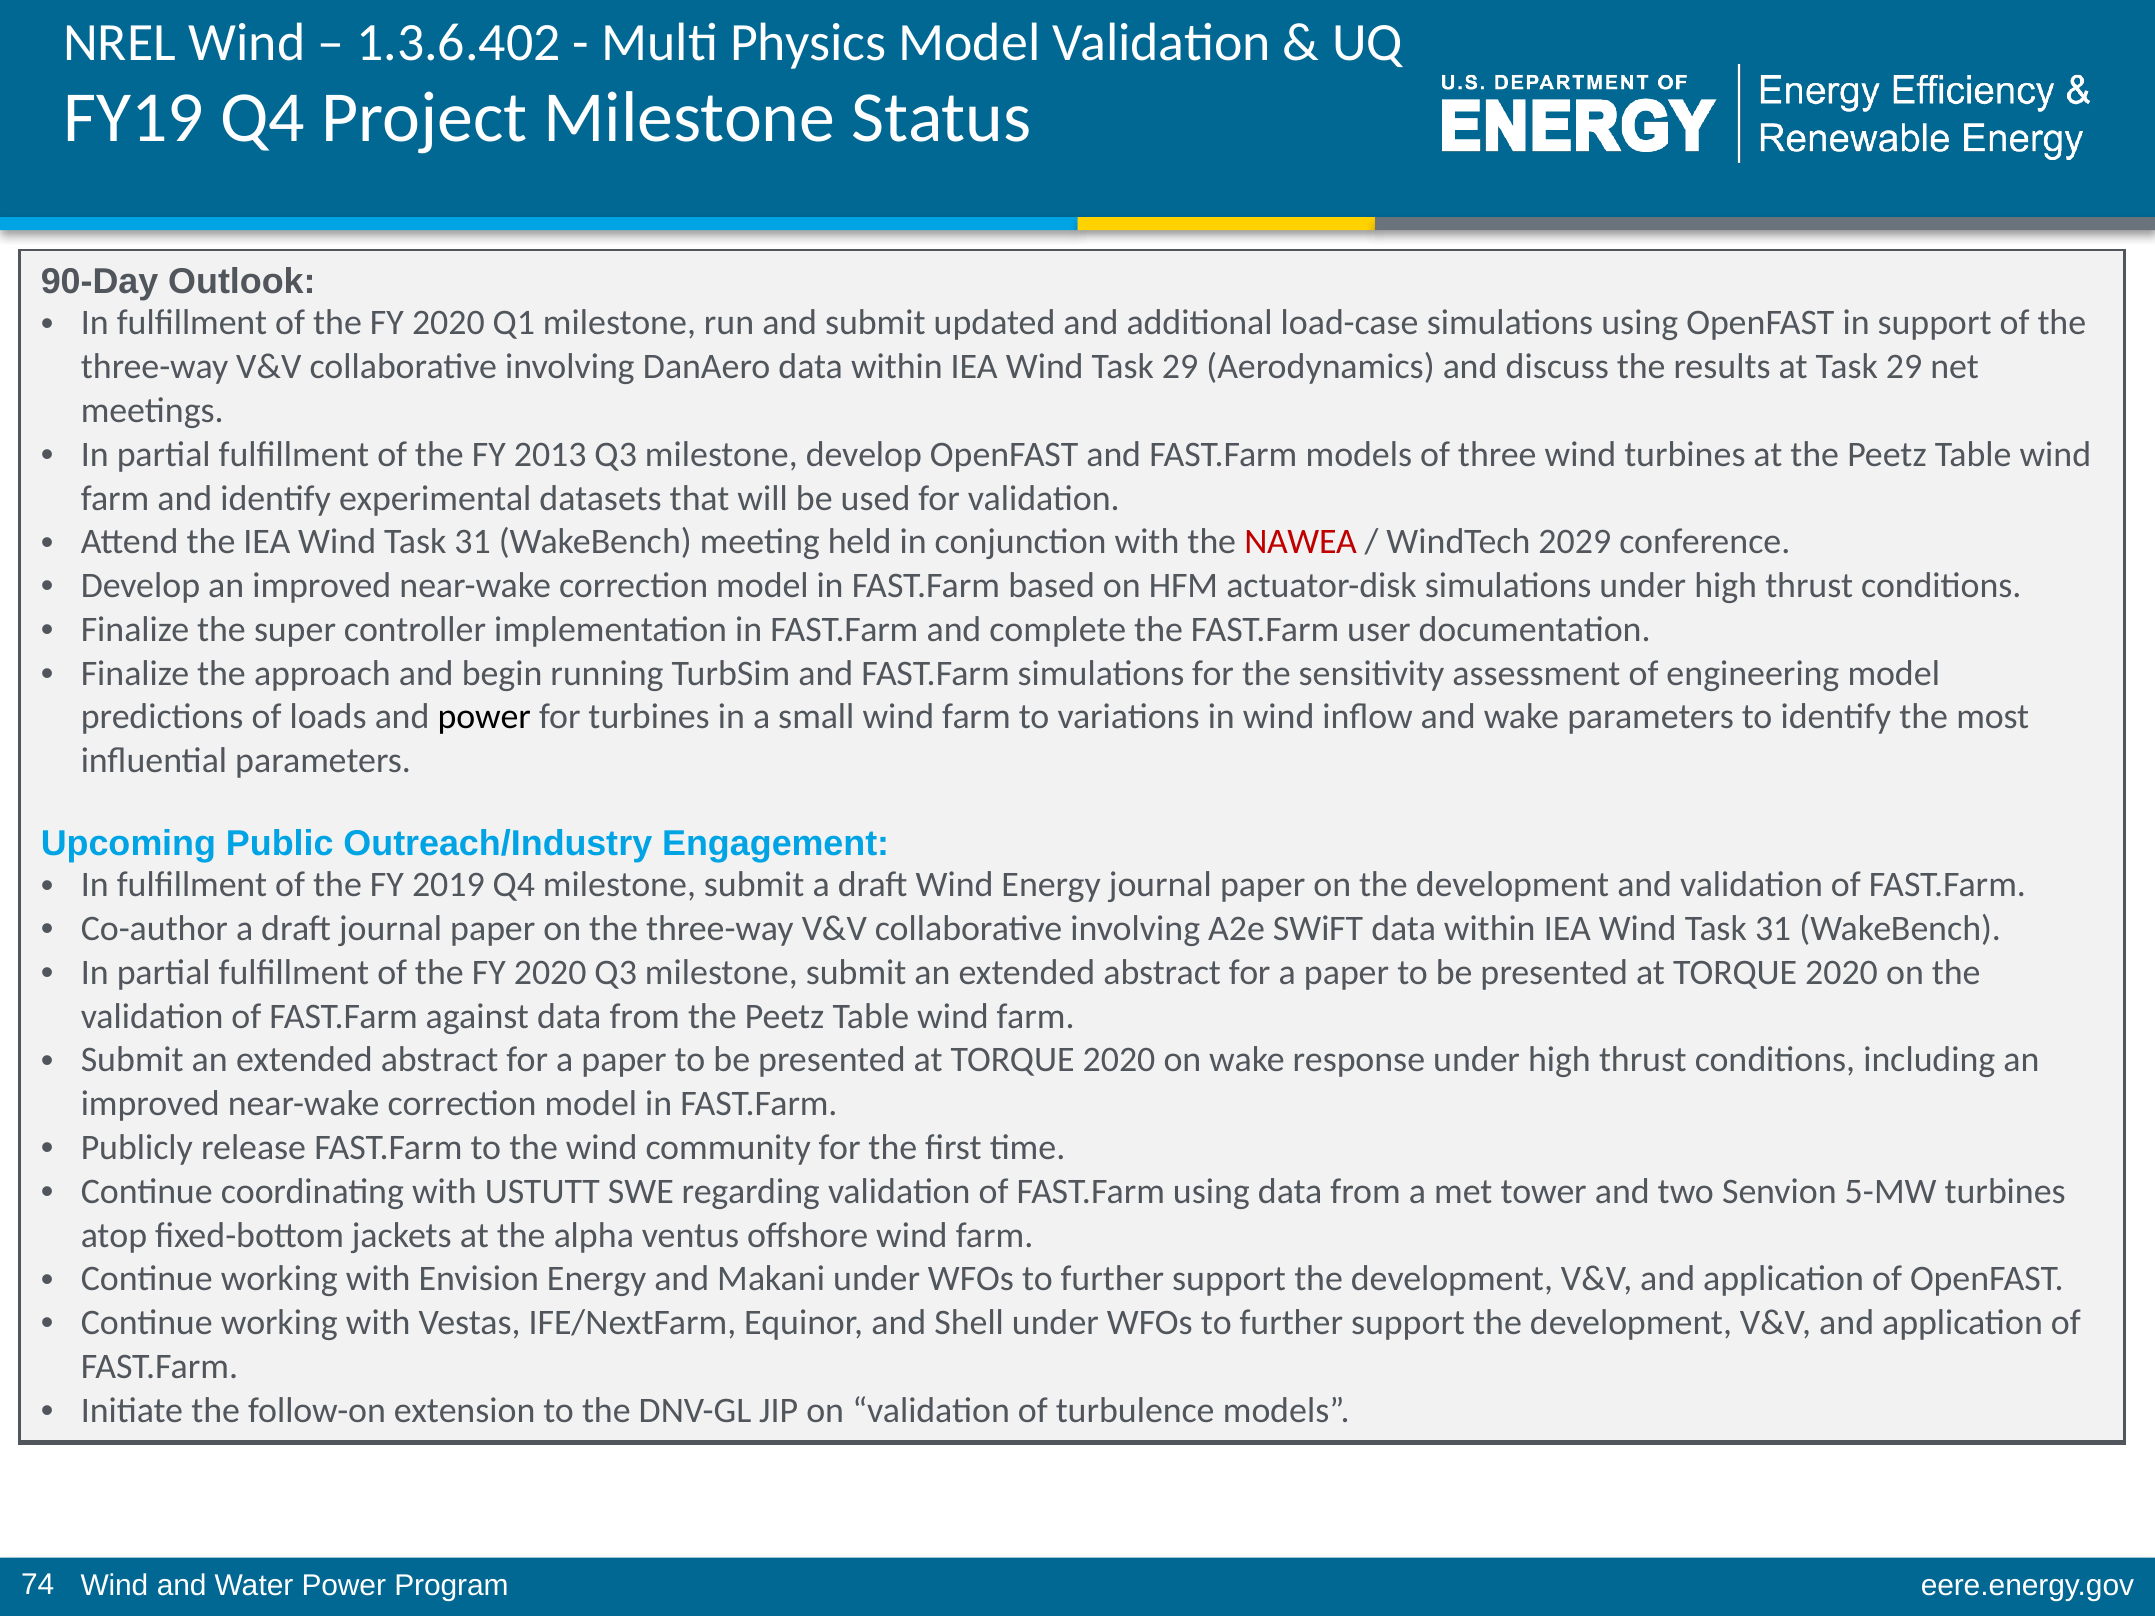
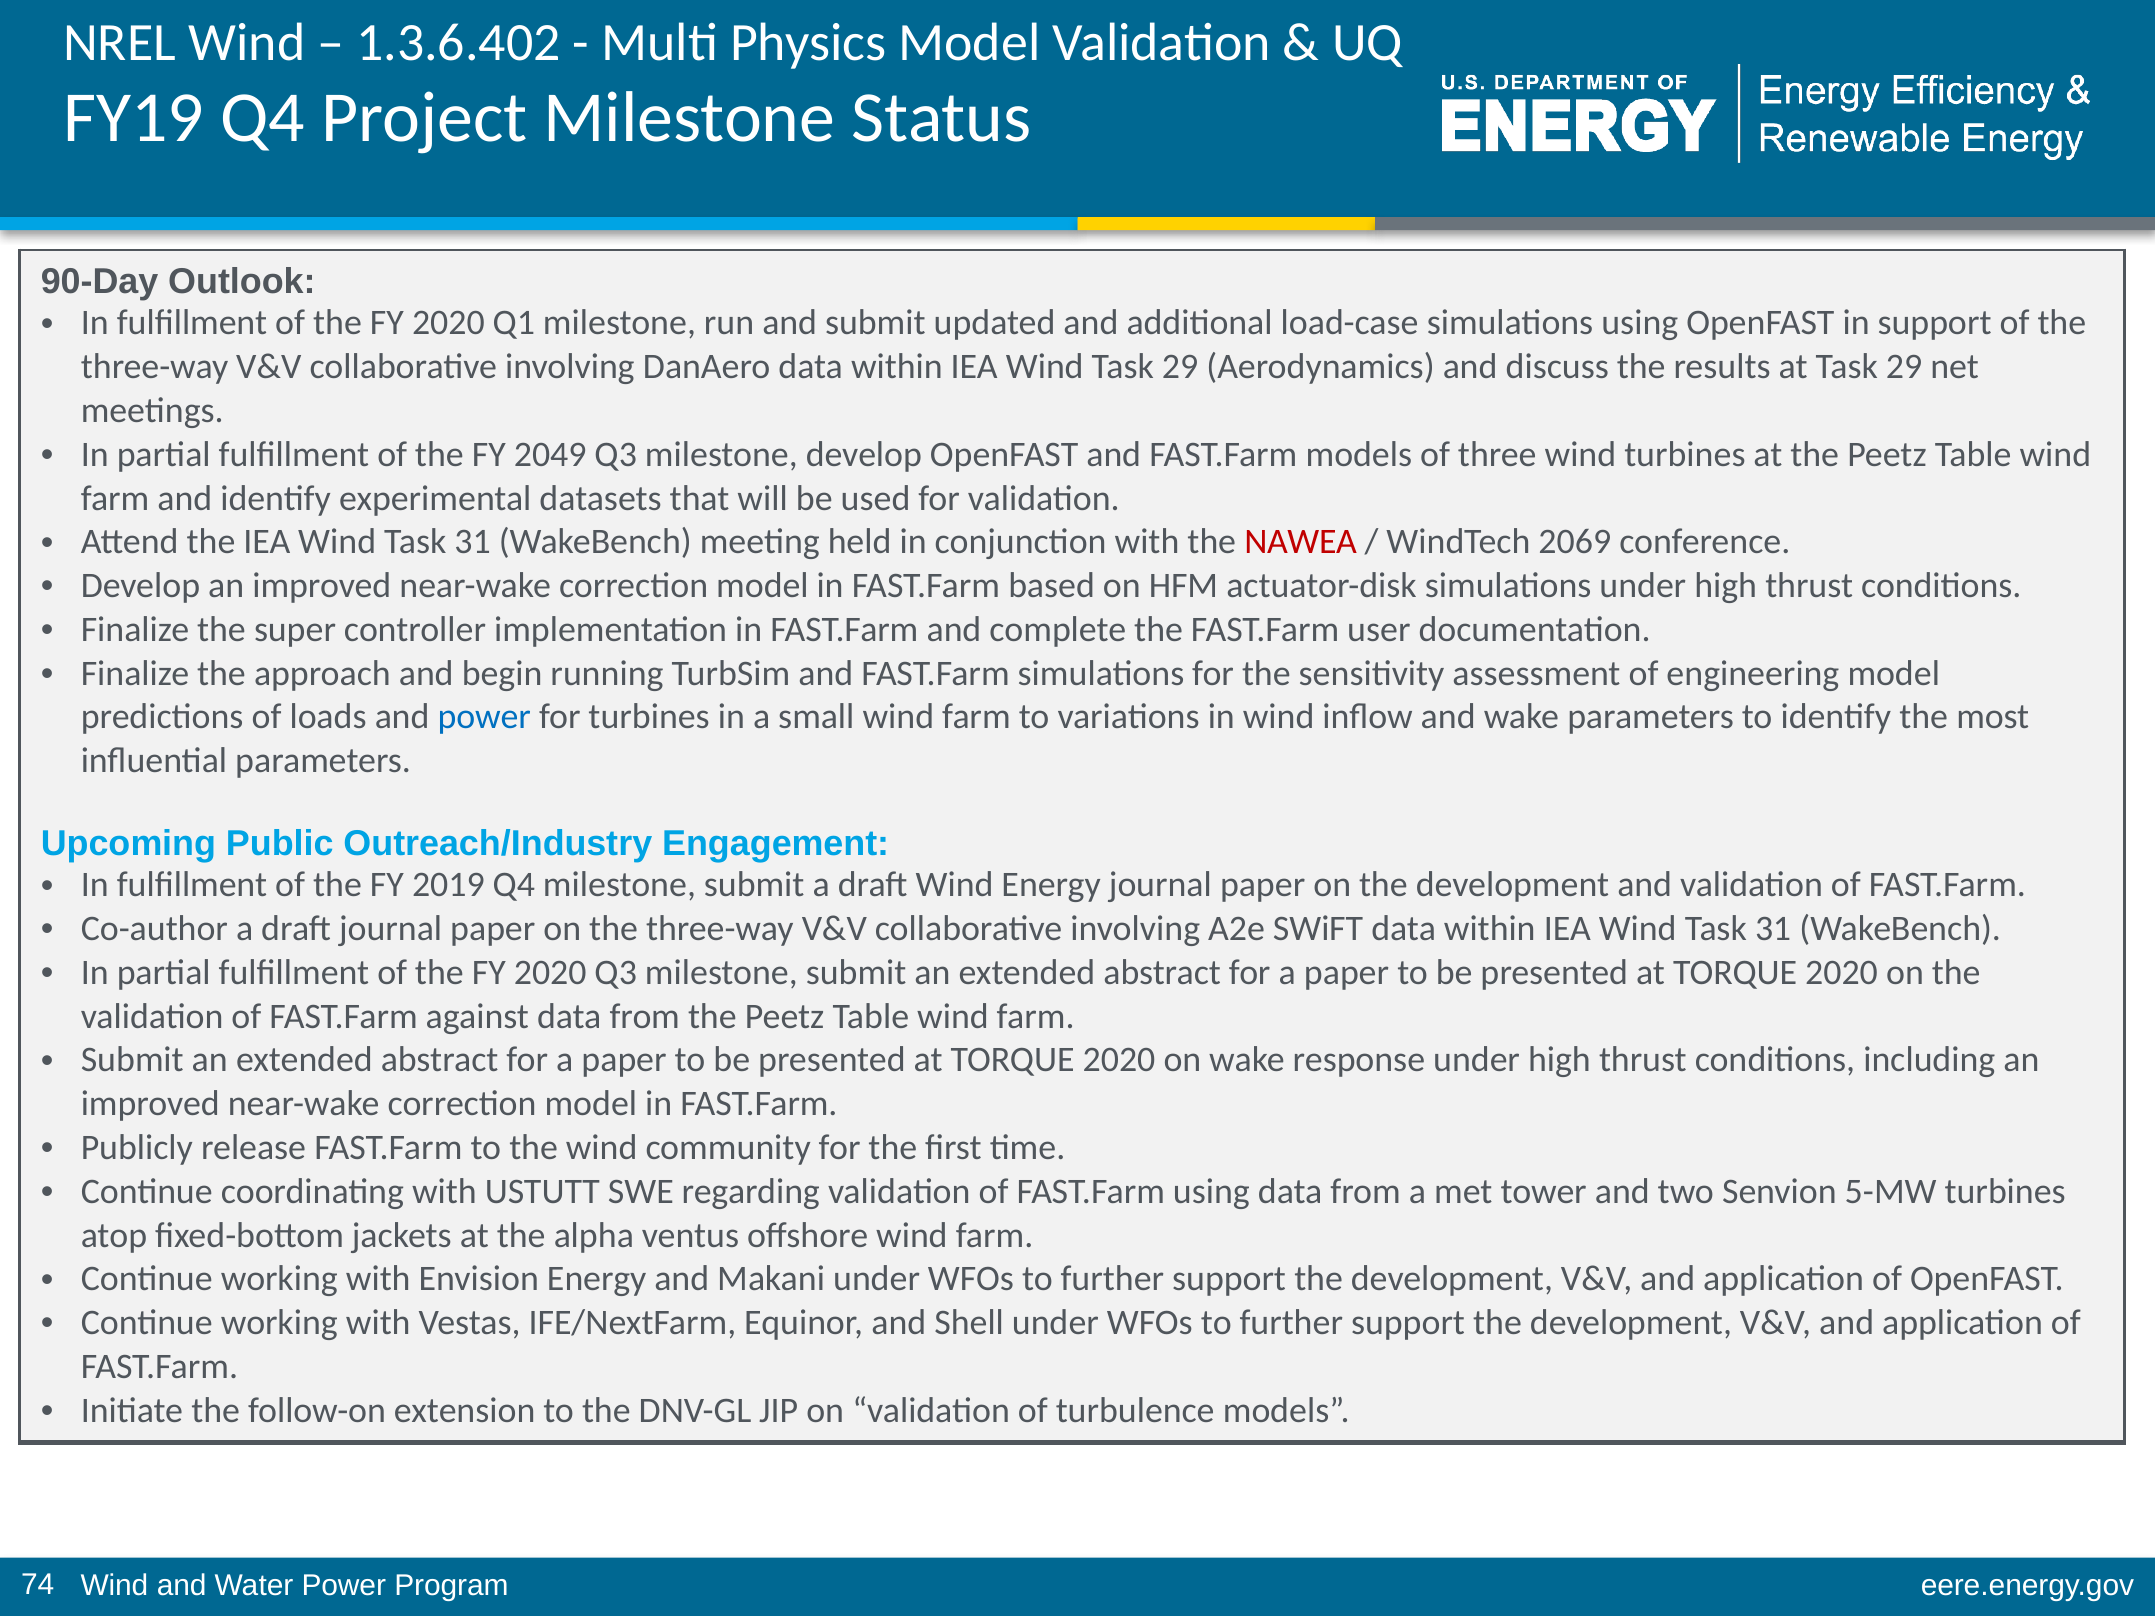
2013: 2013 -> 2049
2029: 2029 -> 2069
power at (484, 717) colour: black -> blue
